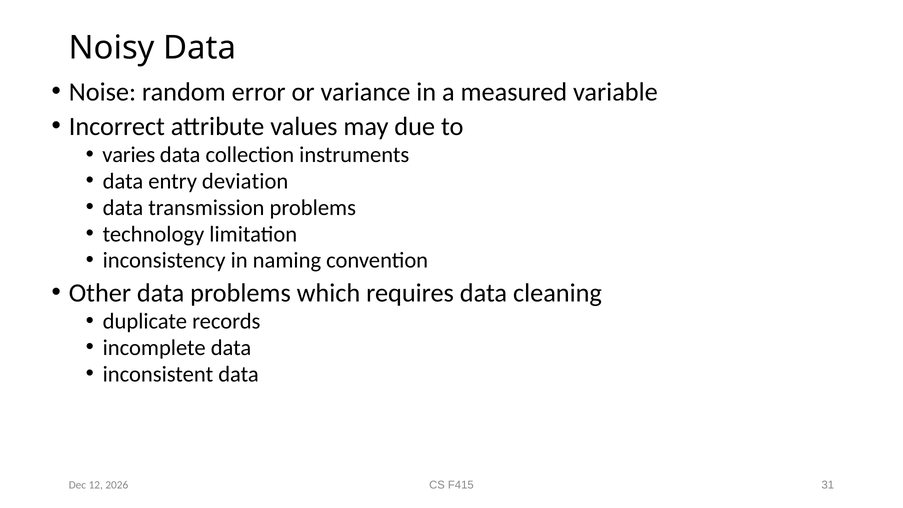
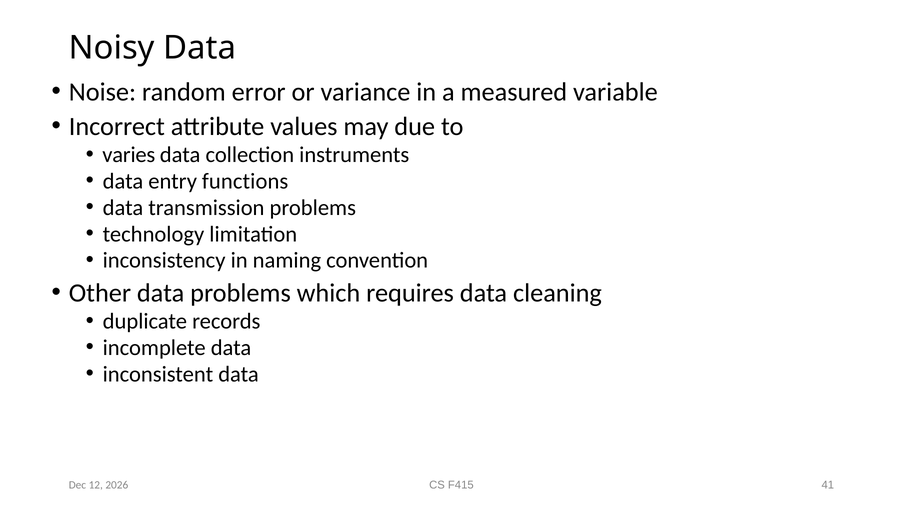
deviation: deviation -> functions
31: 31 -> 41
